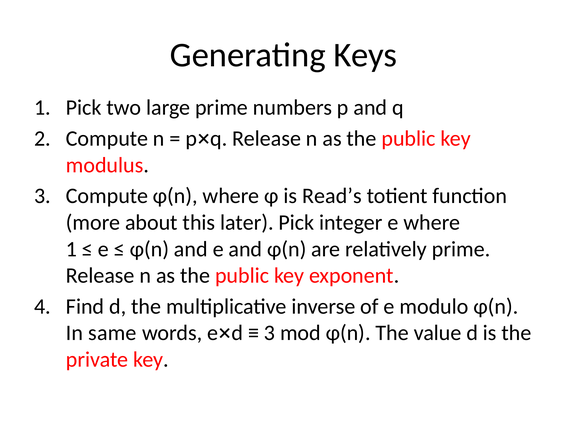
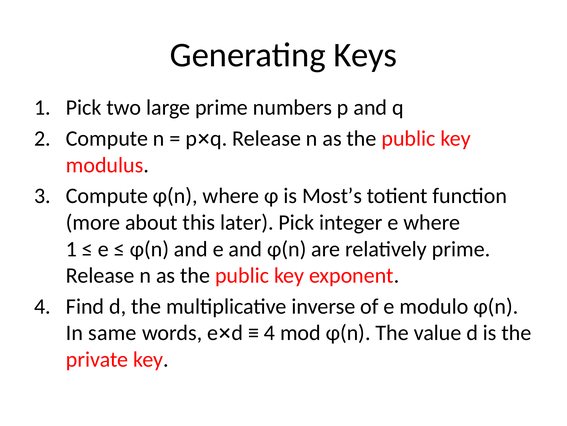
Read’s: Read’s -> Most’s
3 at (269, 332): 3 -> 4
